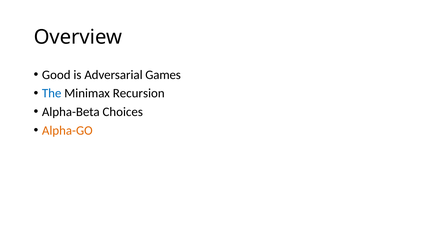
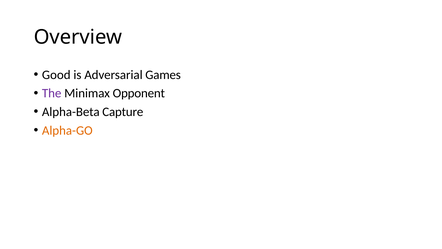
The colour: blue -> purple
Recursion: Recursion -> Opponent
Choices: Choices -> Capture
